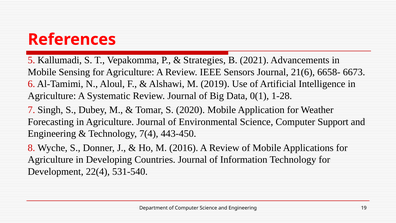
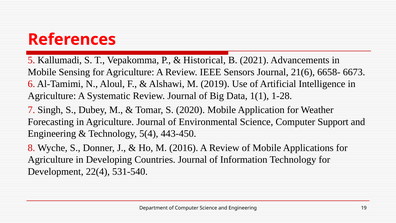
Strategies: Strategies -> Historical
0(1: 0(1 -> 1(1
7(4: 7(4 -> 5(4
